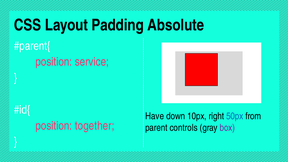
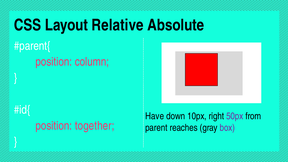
Padding: Padding -> Relative
service: service -> column
50px colour: blue -> purple
controls: controls -> reaches
